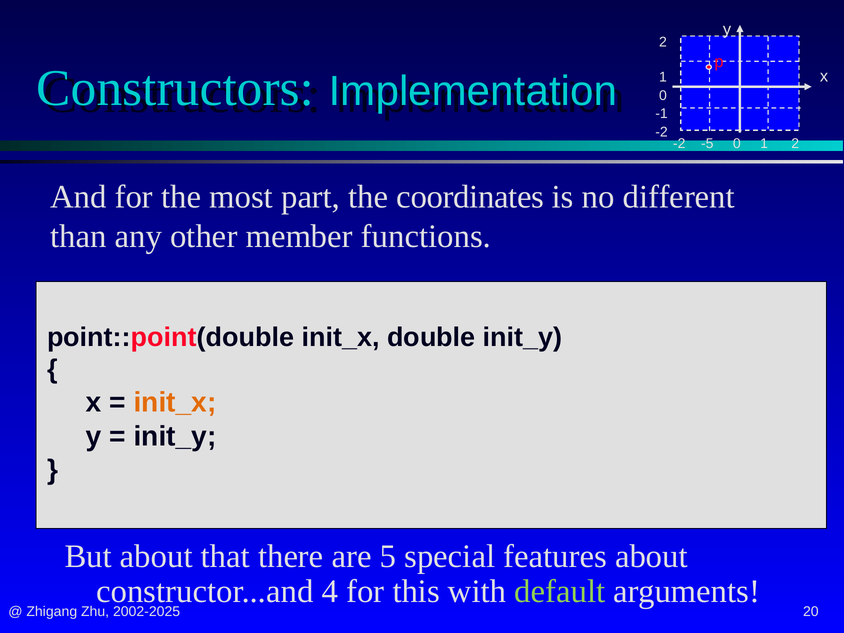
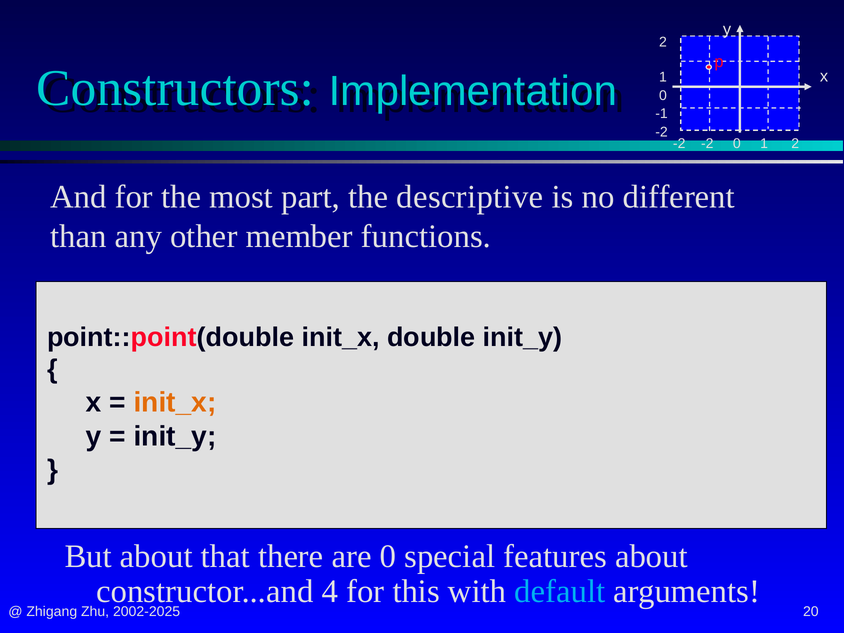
-2 -5: -5 -> -2
coordinates: coordinates -> descriptive
are 5: 5 -> 0
default colour: light green -> light blue
